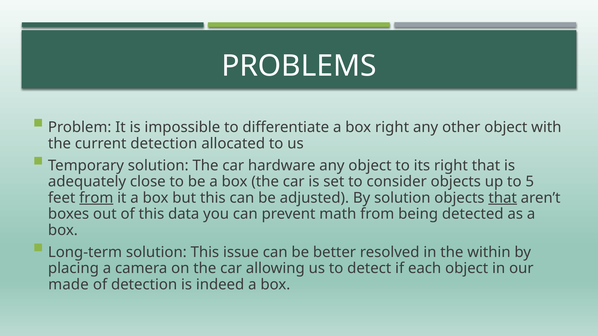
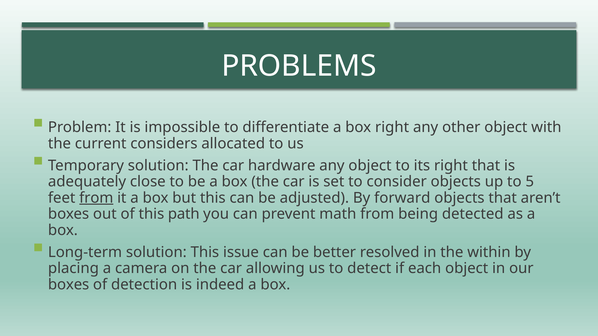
current detection: detection -> considers
By solution: solution -> forward
that at (503, 198) underline: present -> none
data: data -> path
made at (68, 285): made -> boxes
